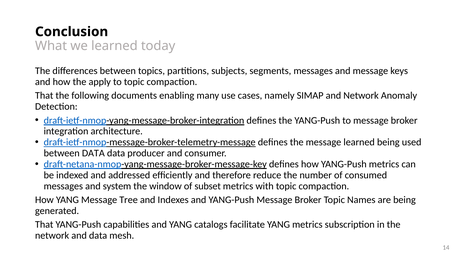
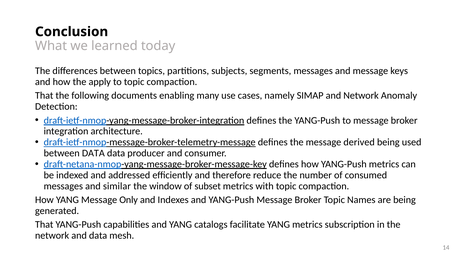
message learned: learned -> derived
system: system -> similar
Tree: Tree -> Only
